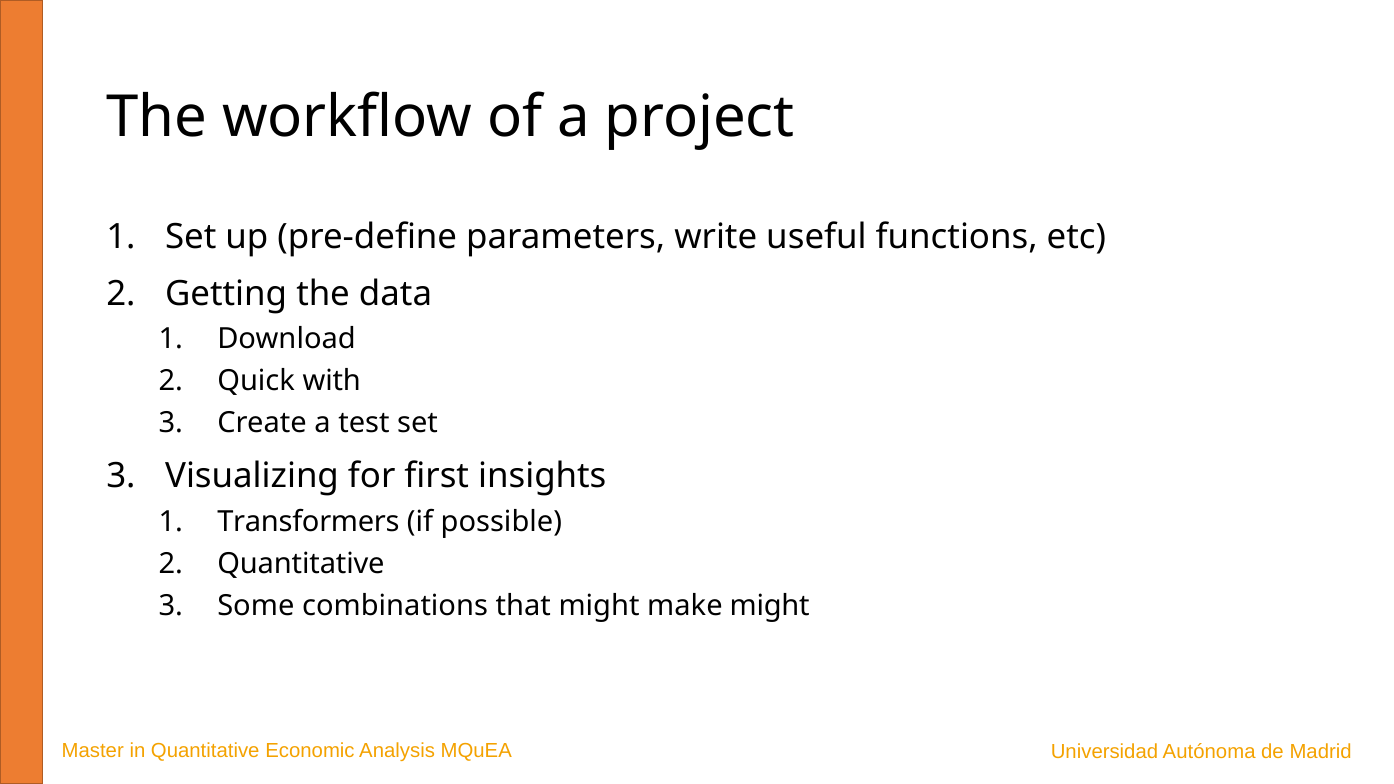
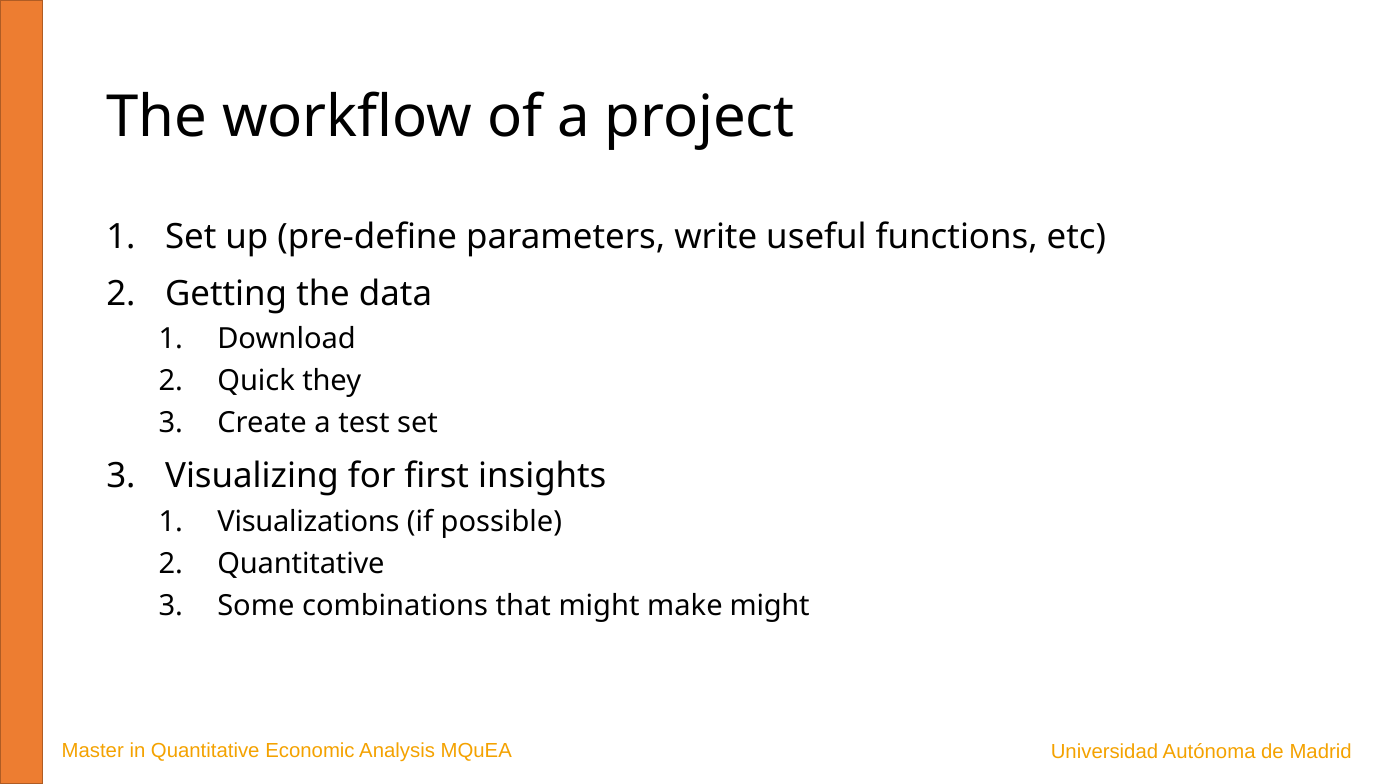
with: with -> they
Transformers: Transformers -> Visualizations
